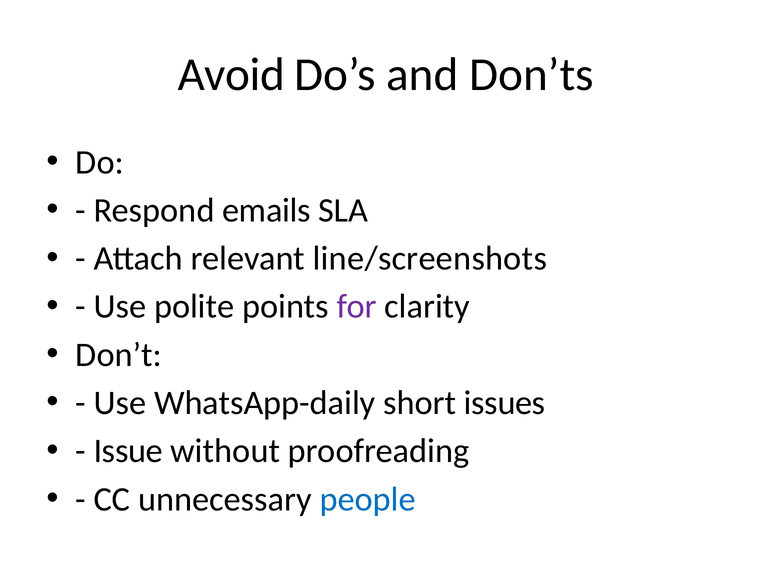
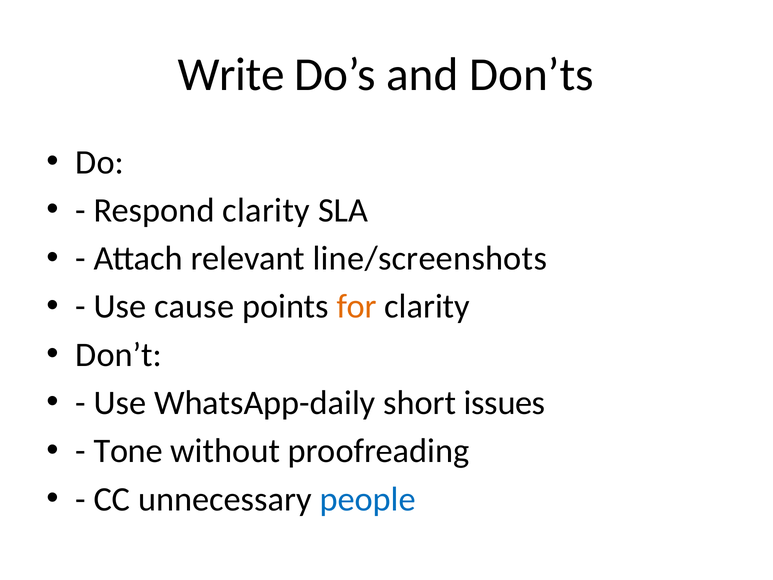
Avoid: Avoid -> Write
Respond emails: emails -> clarity
polite: polite -> cause
for colour: purple -> orange
Issue: Issue -> Tone
